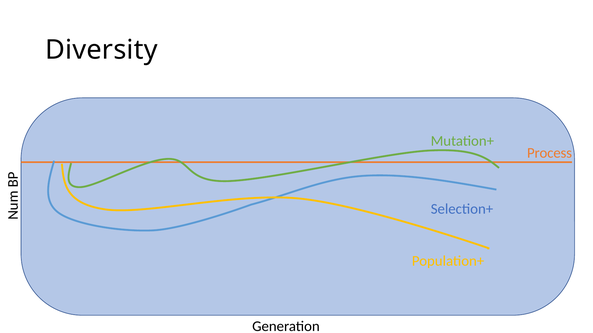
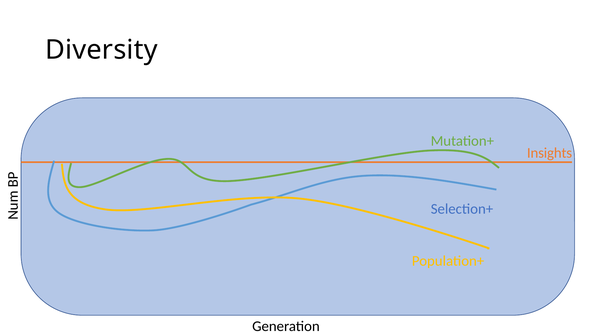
Process: Process -> Insights
